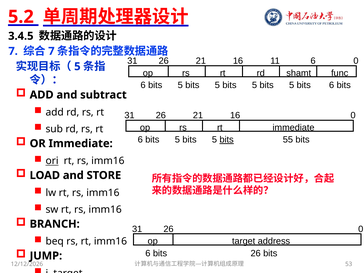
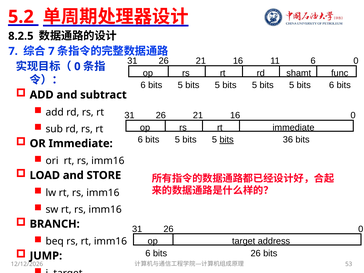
3.4.5: 3.4.5 -> 8.2.5
5 at (77, 67): 5 -> 0
55: 55 -> 36
ori underline: present -> none
